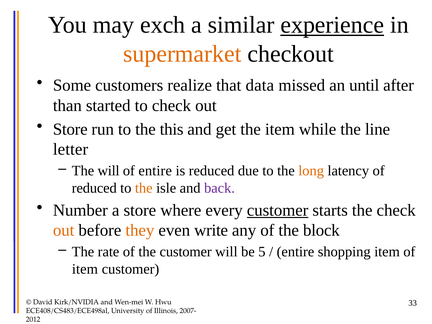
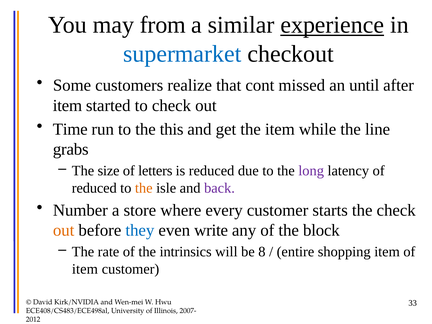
exch: exch -> from
supermarket colour: orange -> blue
data: data -> cont
than at (67, 106): than -> item
Store at (70, 129): Store -> Time
letter: letter -> grabs
The will: will -> size
of entire: entire -> letters
long colour: orange -> purple
customer at (278, 210) underline: present -> none
they colour: orange -> blue
the customer: customer -> intrinsics
5: 5 -> 8
